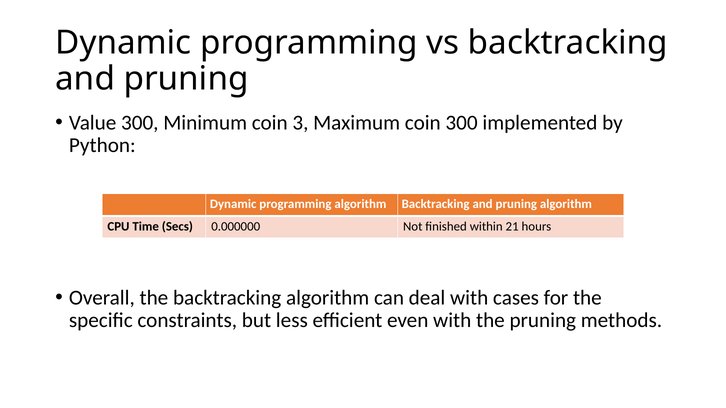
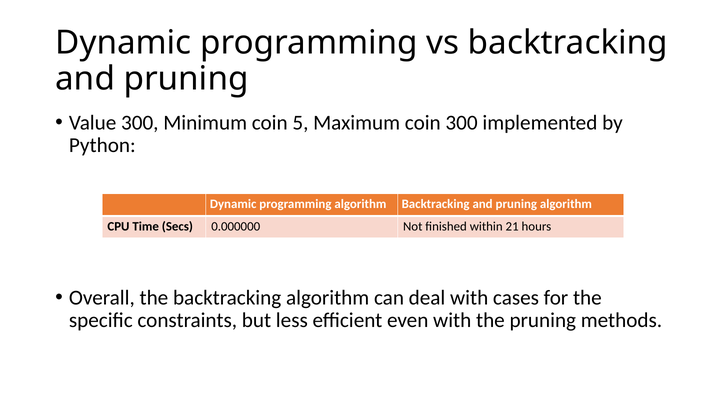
3: 3 -> 5
